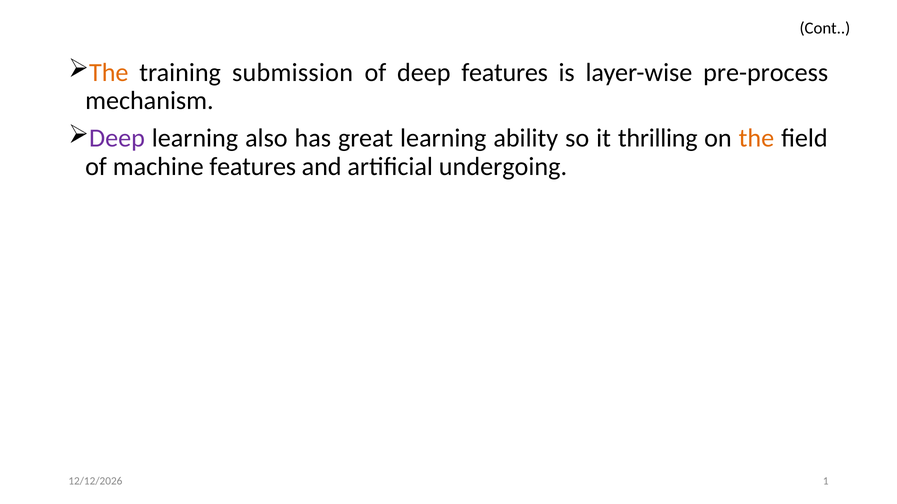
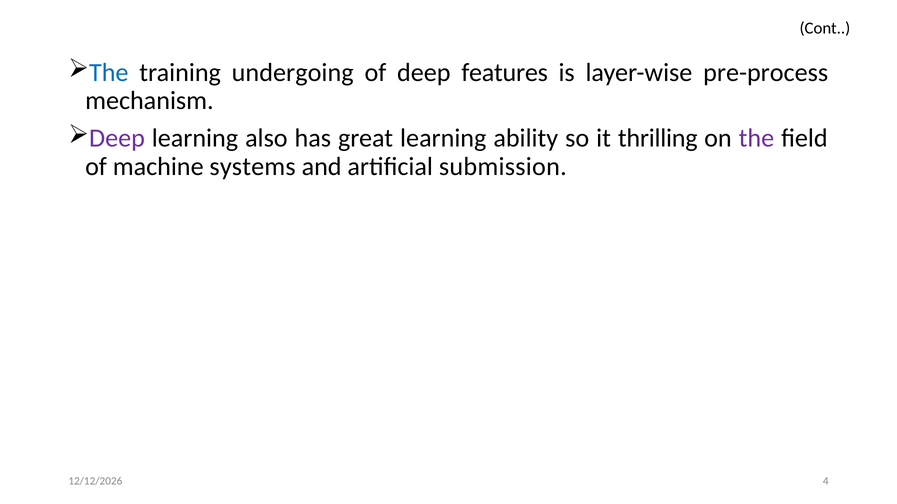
The at (109, 73) colour: orange -> blue
submission: submission -> undergoing
the at (756, 138) colour: orange -> purple
machine features: features -> systems
undergoing: undergoing -> submission
1: 1 -> 4
